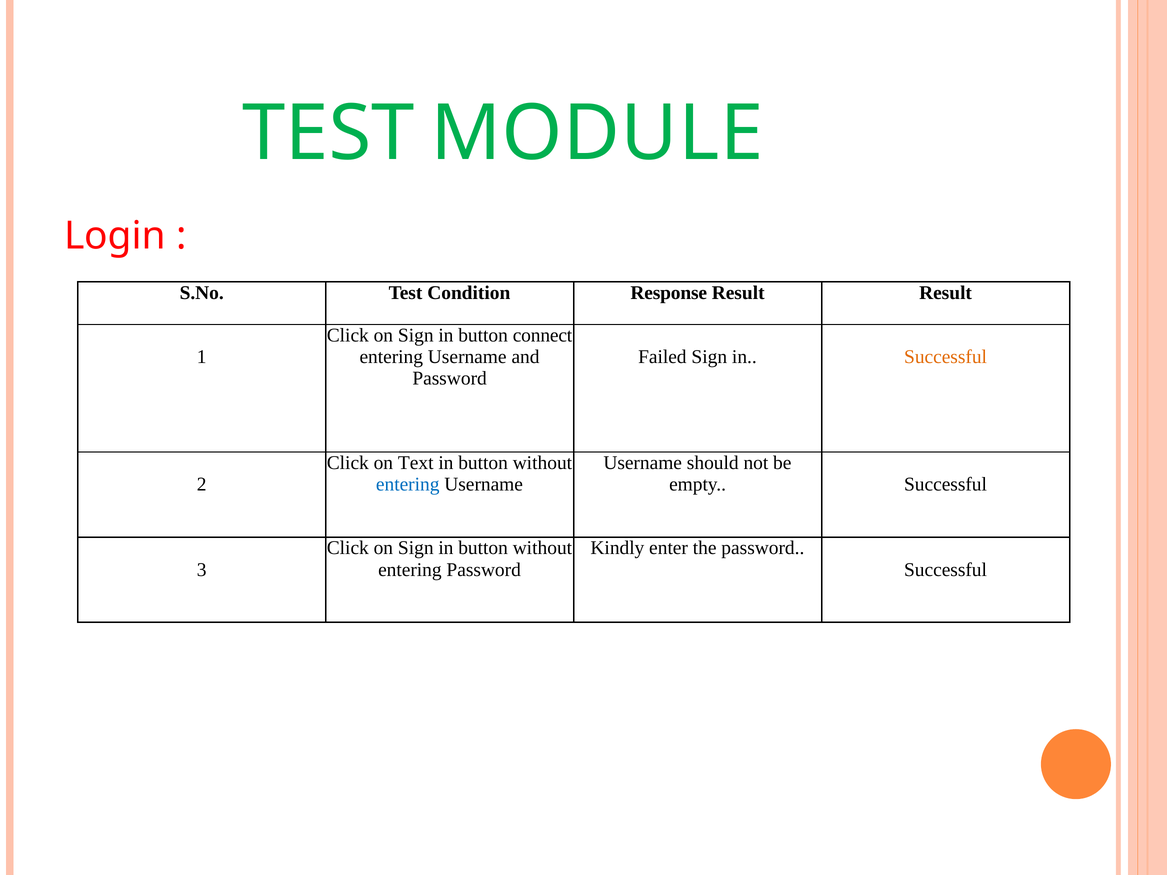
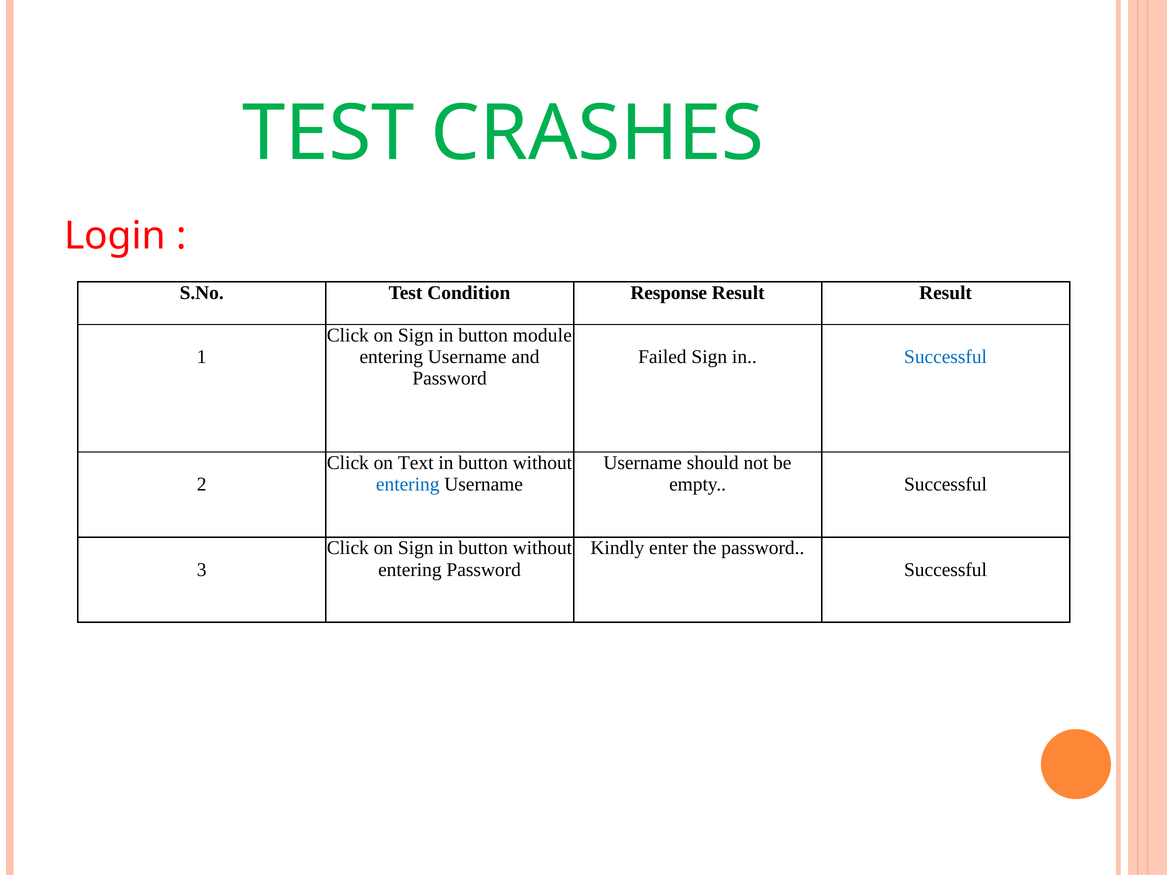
MODULE: MODULE -> CRASHES
connect: connect -> module
Successful at (946, 357) colour: orange -> blue
